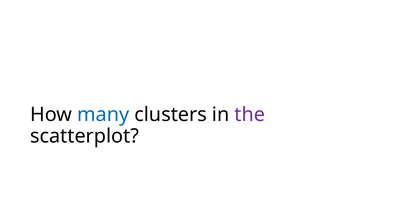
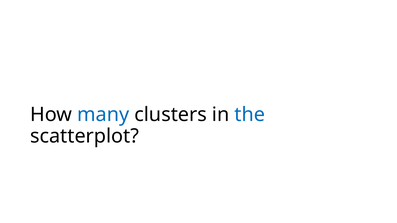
the colour: purple -> blue
